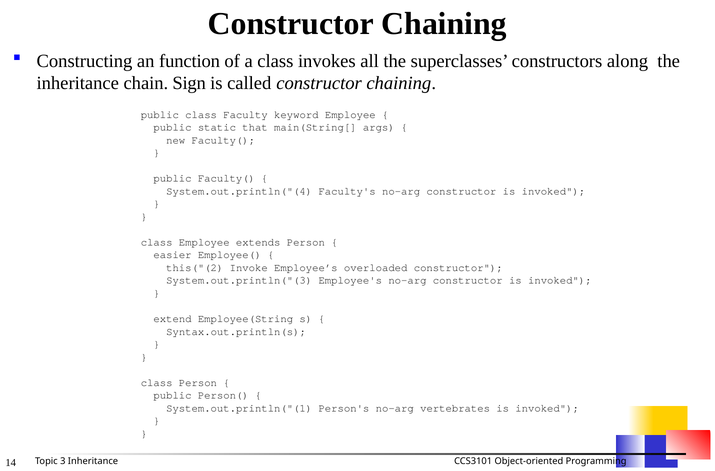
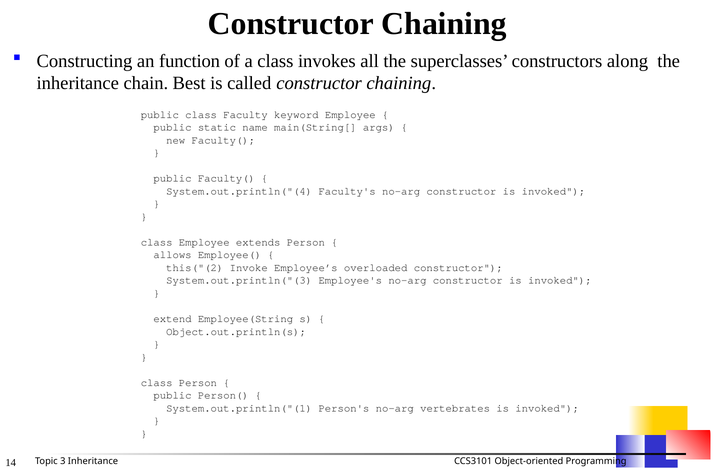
Sign: Sign -> Best
that: that -> name
easier: easier -> allows
Syntax.out.println(s: Syntax.out.println(s -> Object.out.println(s
